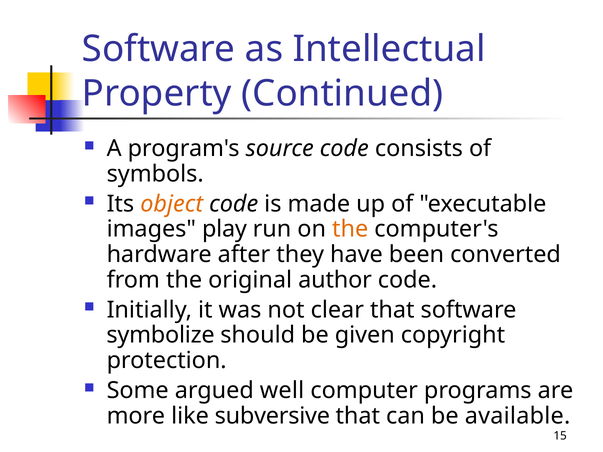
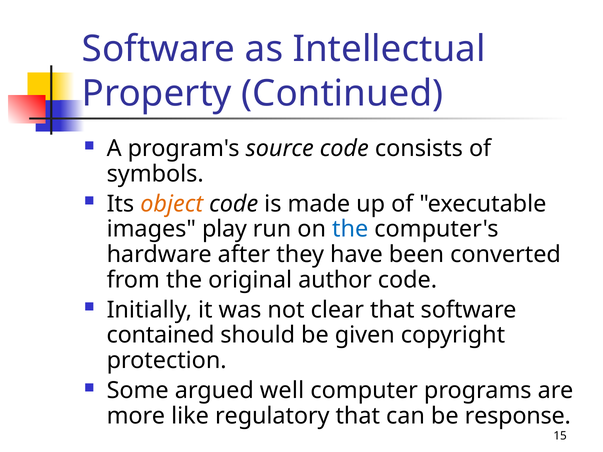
the at (350, 229) colour: orange -> blue
symbolize: symbolize -> contained
subversive: subversive -> regulatory
available: available -> response
